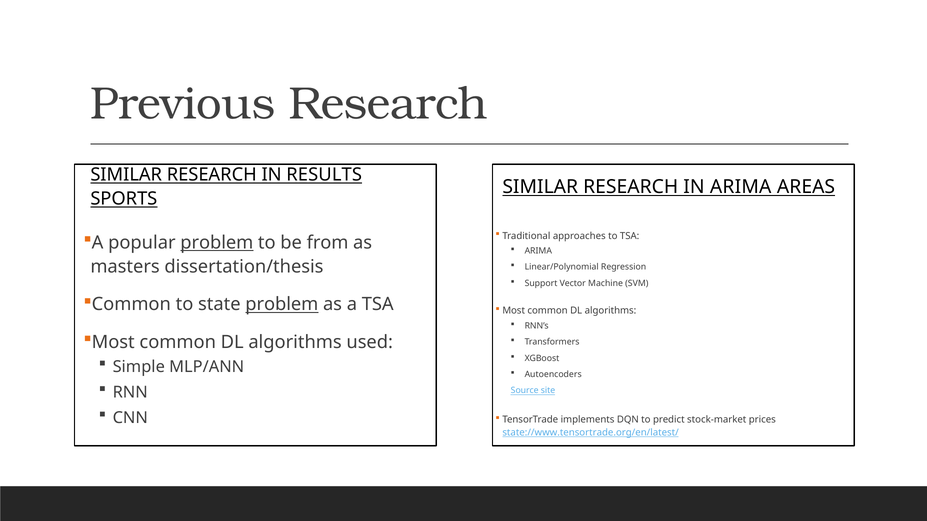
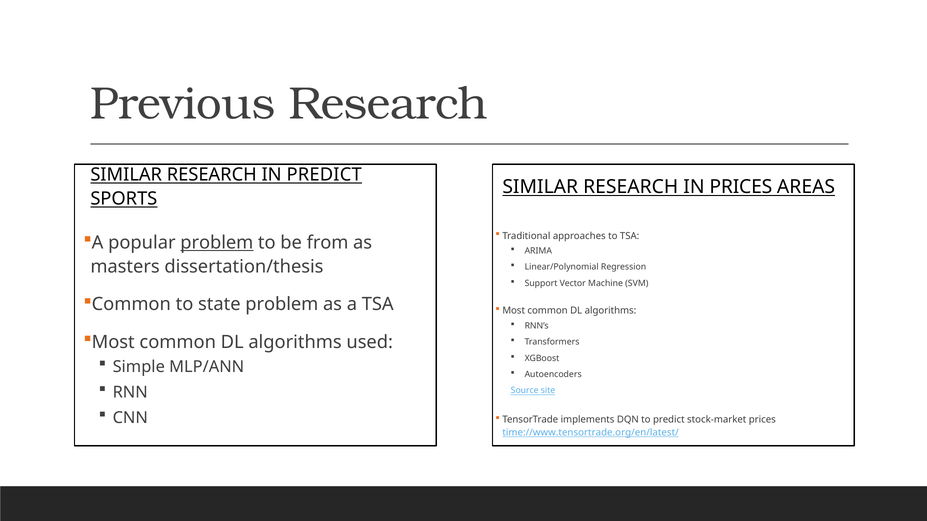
IN RESULTS: RESULTS -> PREDICT
IN ARIMA: ARIMA -> PRICES
problem at (282, 305) underline: present -> none
state://www.tensortrade.org/en/latest/: state://www.tensortrade.org/en/latest/ -> time://www.tensortrade.org/en/latest/
